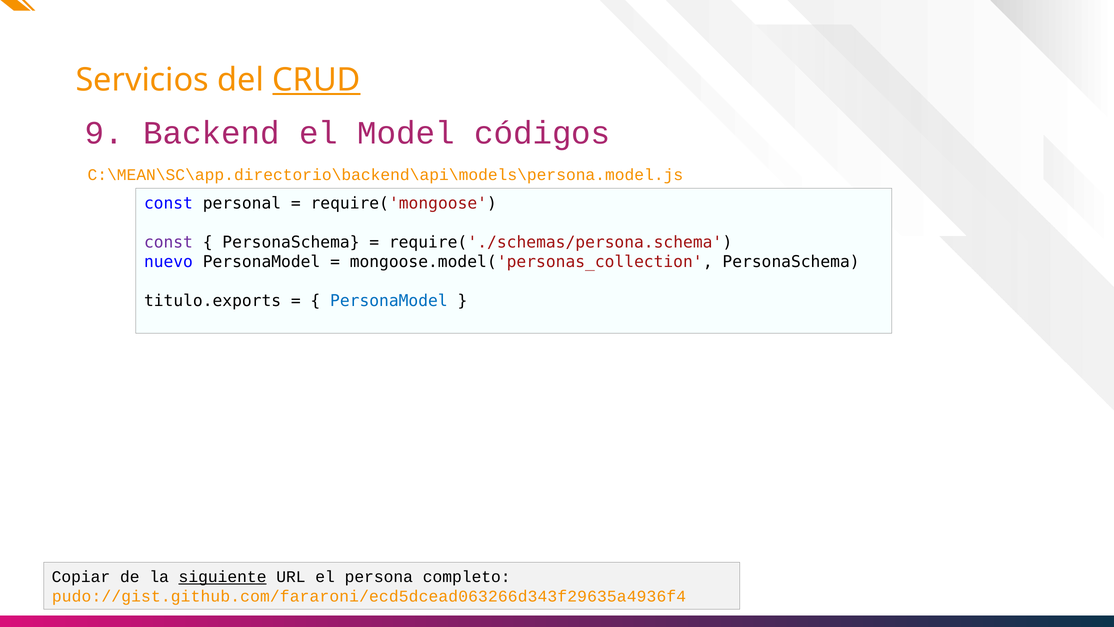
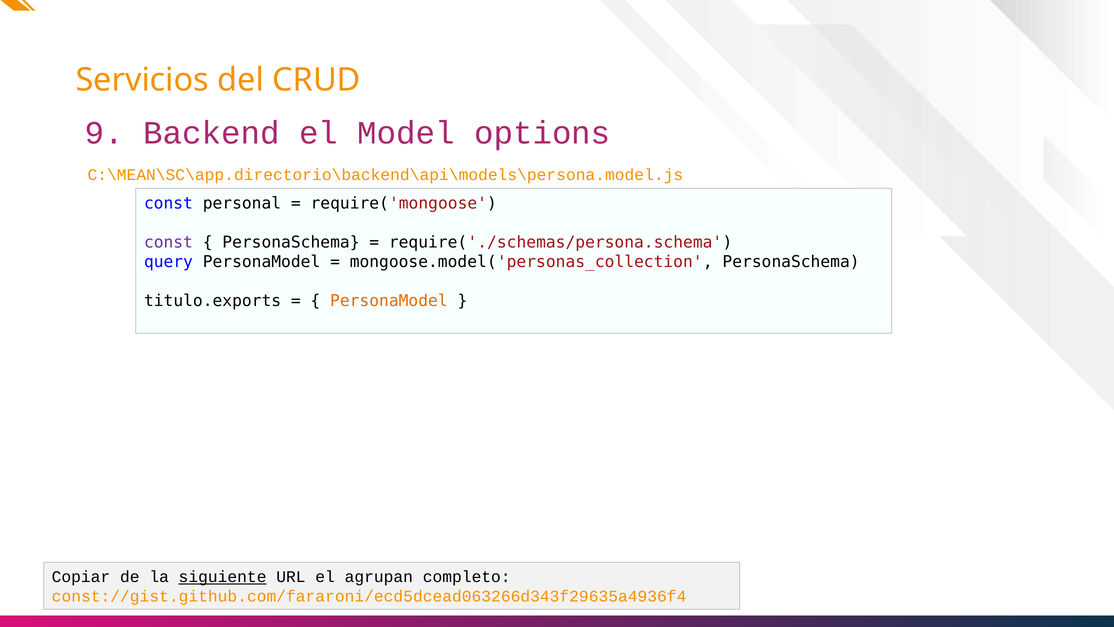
CRUD underline: present -> none
códigos: códigos -> options
nuevo: nuevo -> query
PersonaModel at (389, 301) colour: blue -> orange
persona: persona -> agrupan
pudo://gist.github.com/fararoni/ecd5dcead063266d343f29635a4936f4: pudo://gist.github.com/fararoni/ecd5dcead063266d343f29635a4936f4 -> const://gist.github.com/fararoni/ecd5dcead063266d343f29635a4936f4
